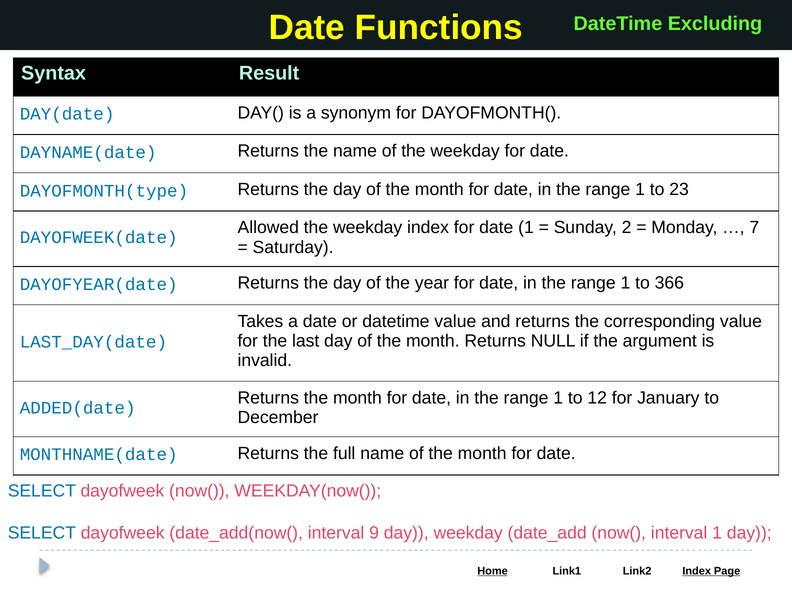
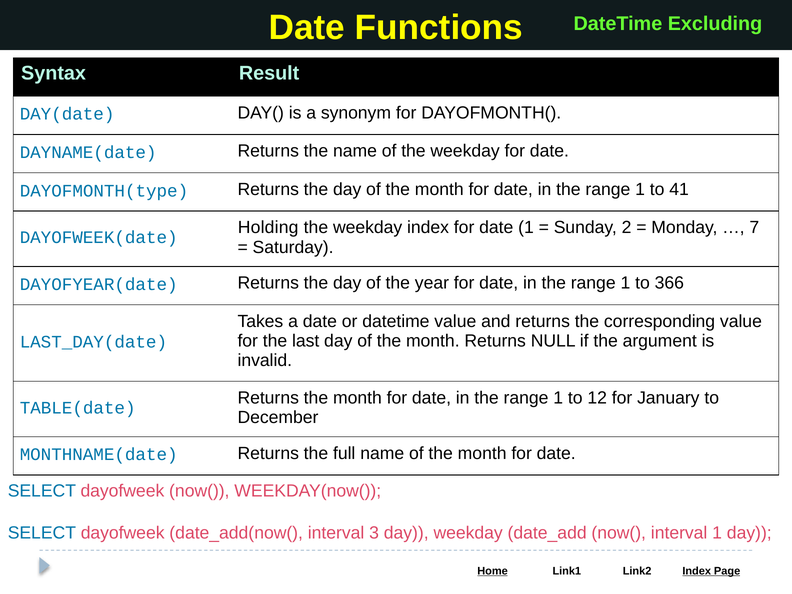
23: 23 -> 41
Allowed: Allowed -> Holding
ADDED(date: ADDED(date -> TABLE(date
9: 9 -> 3
